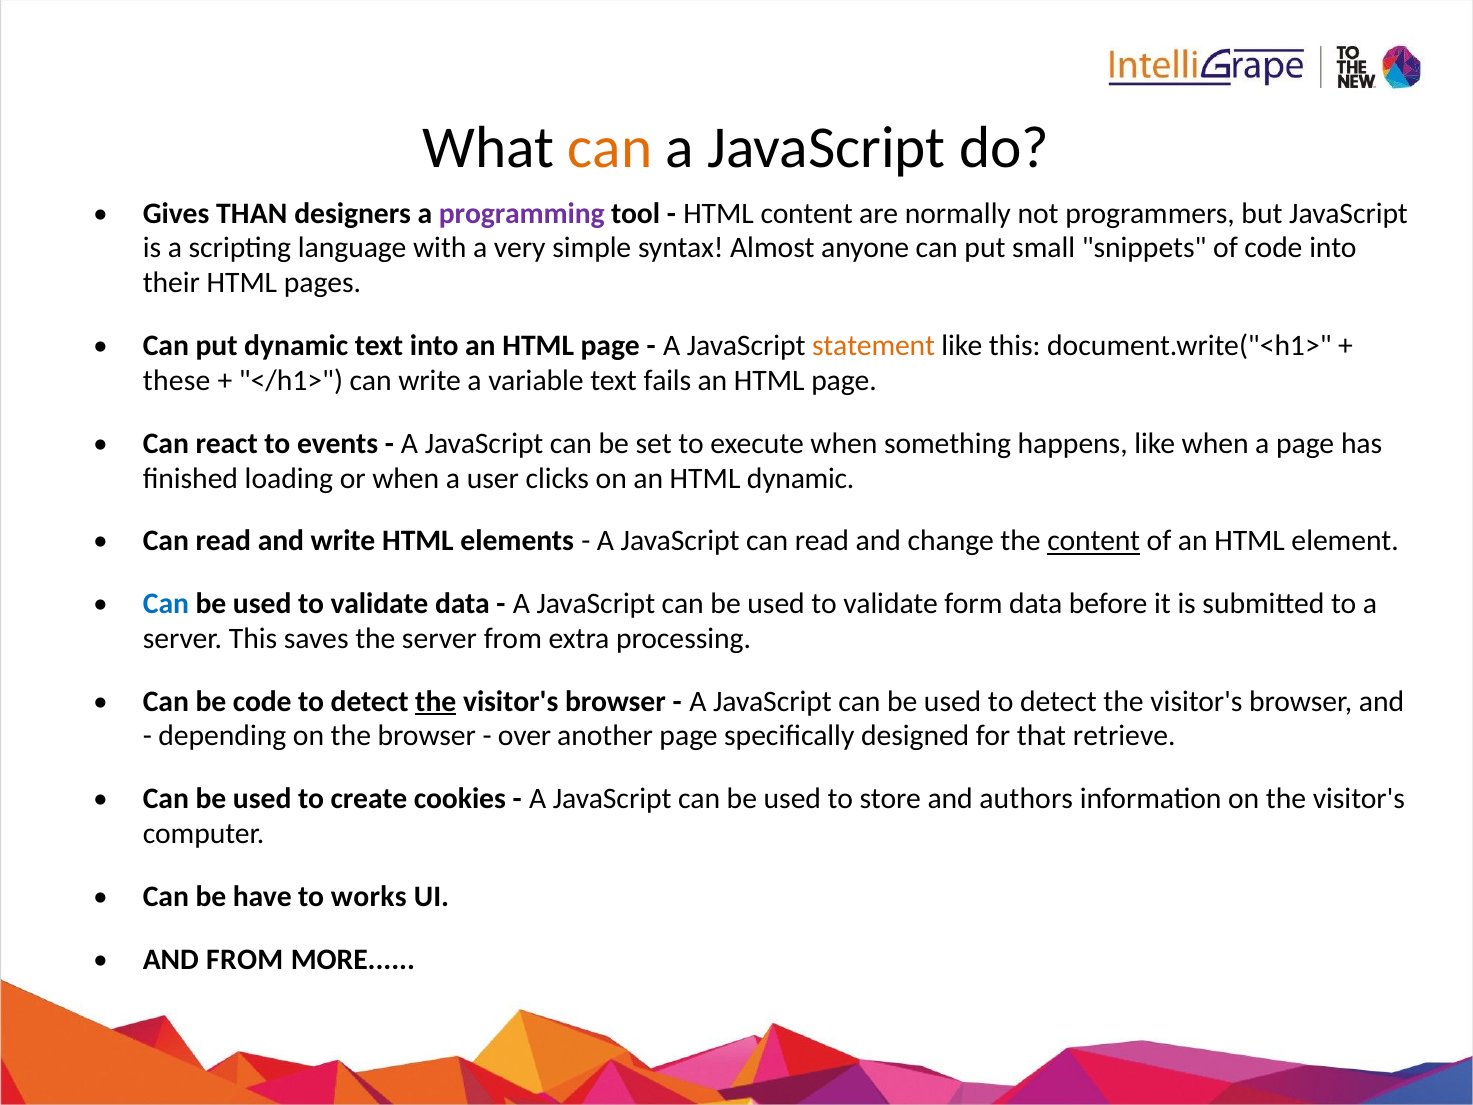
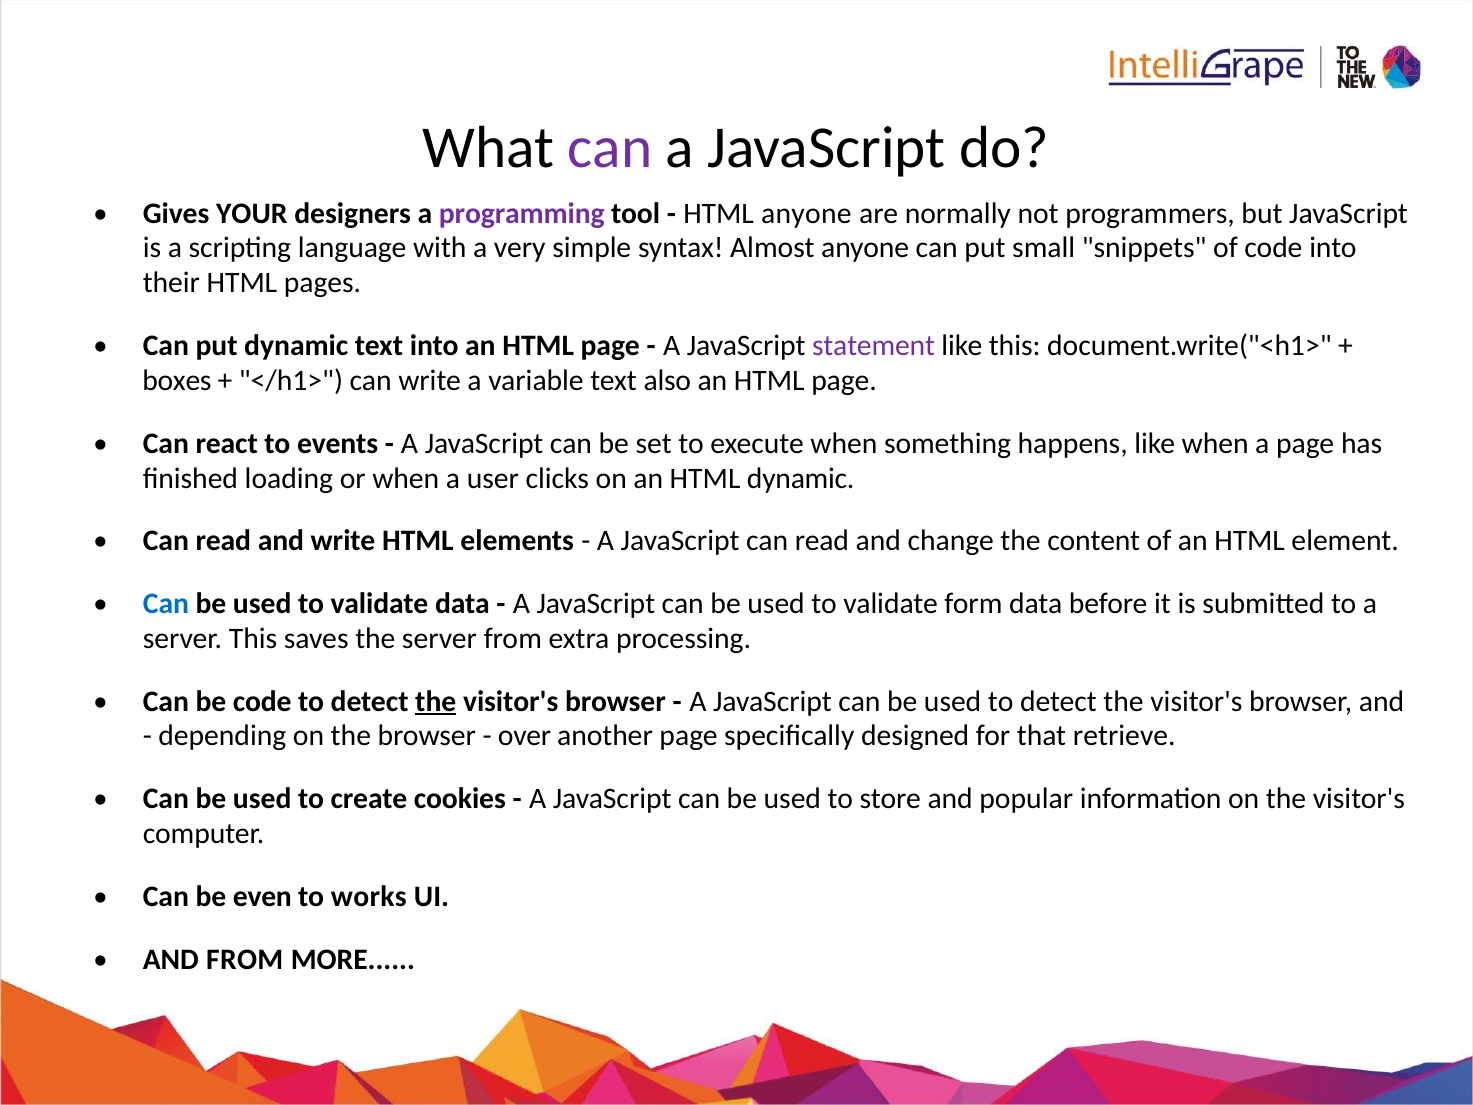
can at (610, 148) colour: orange -> purple
THAN: THAN -> YOUR
HTML content: content -> anyone
statement colour: orange -> purple
these: these -> boxes
fails: fails -> also
content at (1094, 541) underline: present -> none
authors: authors -> popular
have: have -> even
